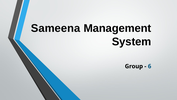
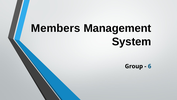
Sameena: Sameena -> Members
